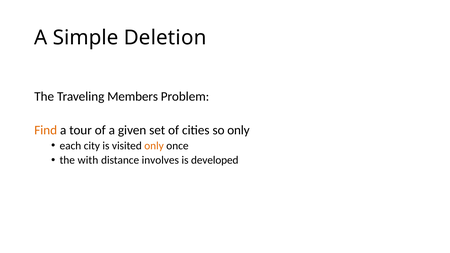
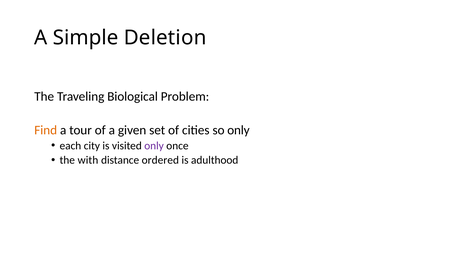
Members: Members -> Biological
only at (154, 146) colour: orange -> purple
involves: involves -> ordered
developed: developed -> adulthood
